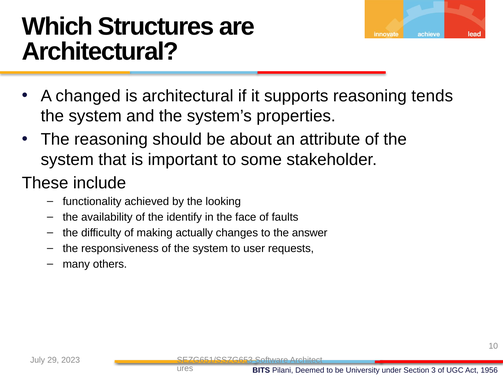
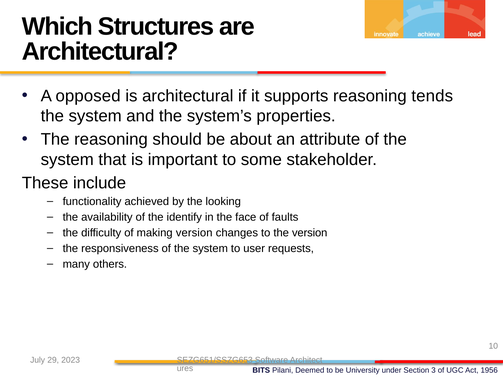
changed: changed -> opposed
making actually: actually -> version
the answer: answer -> version
